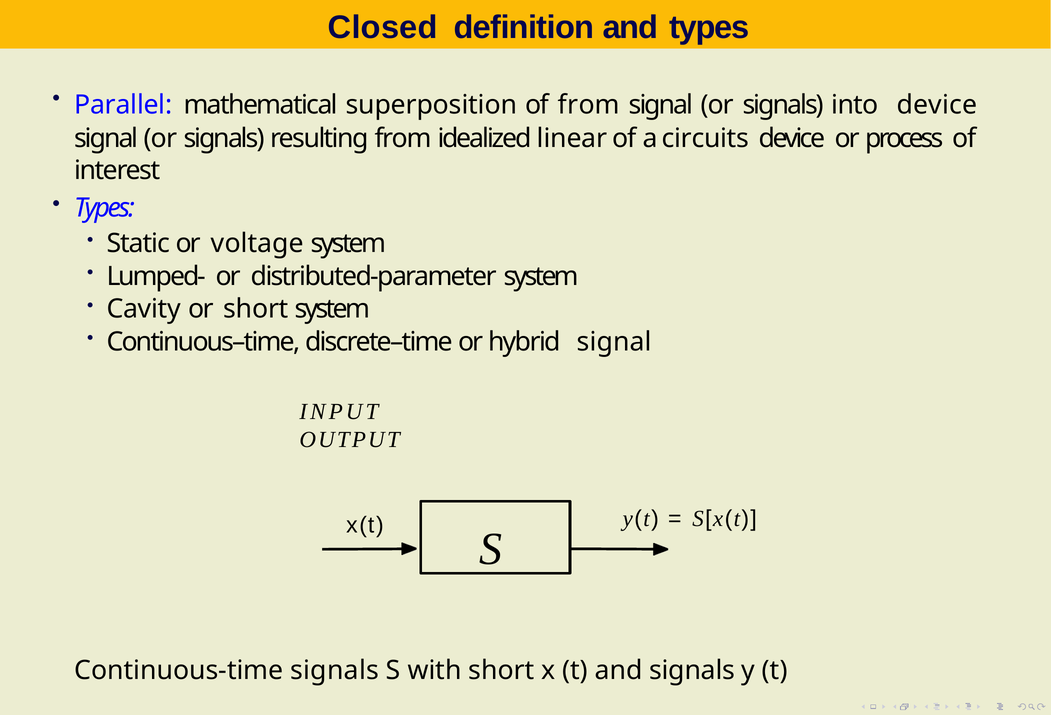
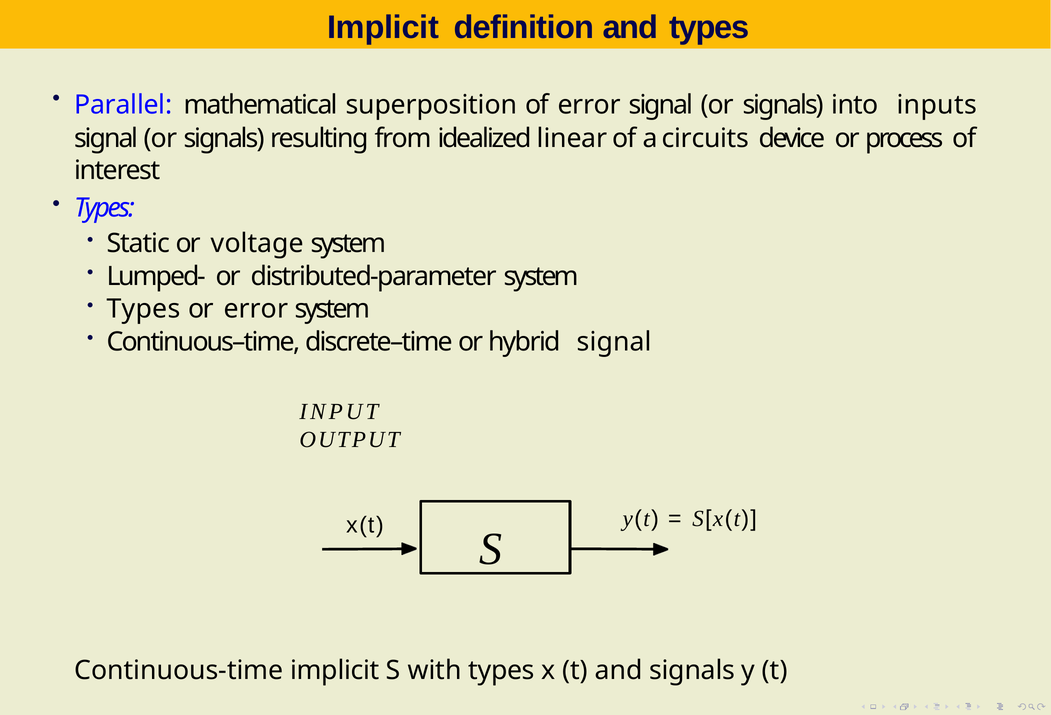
Closed at (383, 27): Closed -> Implicit
of from: from -> error
into device: device -> inputs
Cavity at (144, 309): Cavity -> Types
or short: short -> error
Continuous-time signals: signals -> implicit
with short: short -> types
